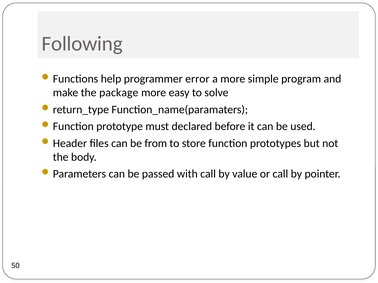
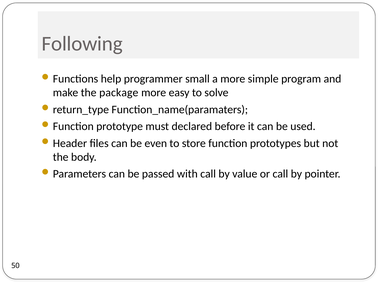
error: error -> small
from: from -> even
